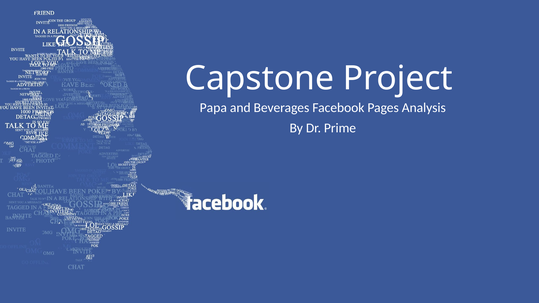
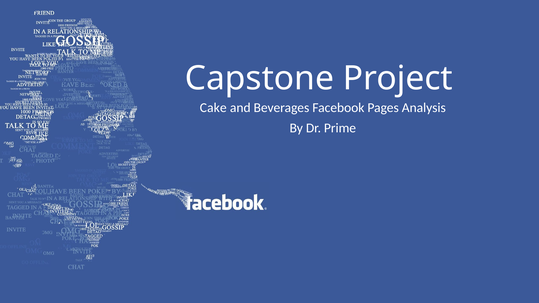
Papa: Papa -> Cake
